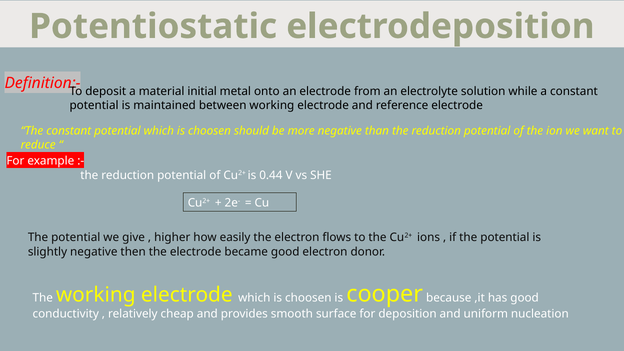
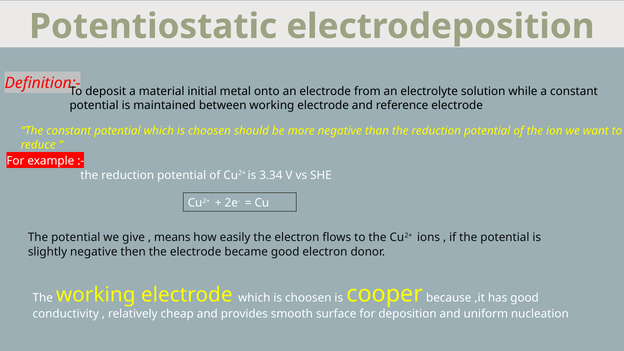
0.44: 0.44 -> 3.34
higher: higher -> means
